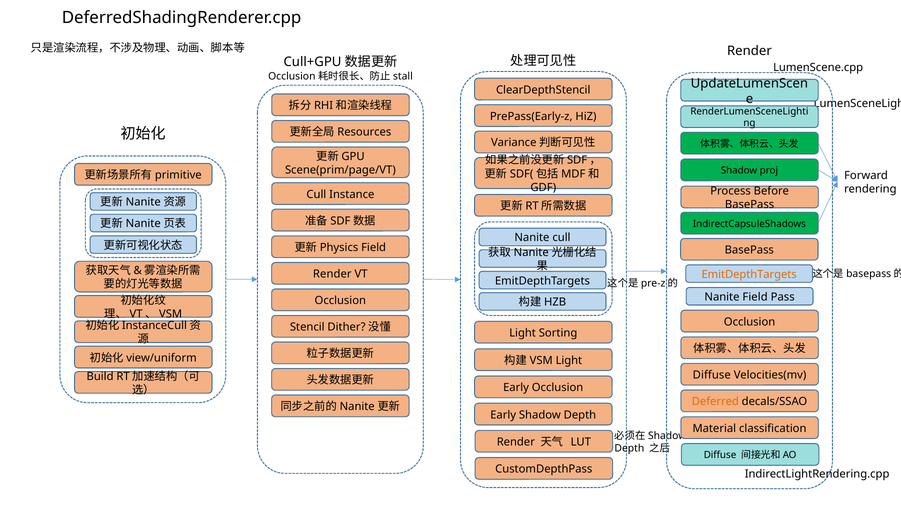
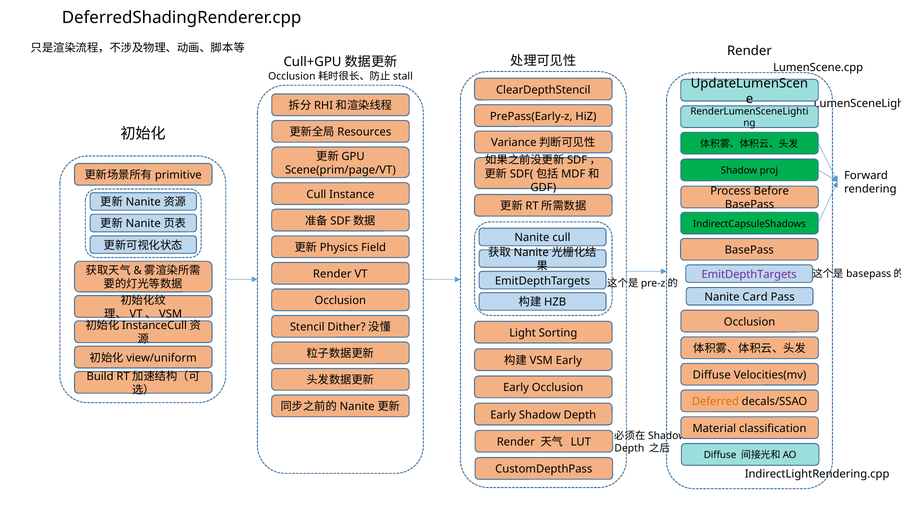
EmitDepthTargets at (749, 274) colour: orange -> purple
Nanite Field: Field -> Card
Light at (569, 360): Light -> Early
